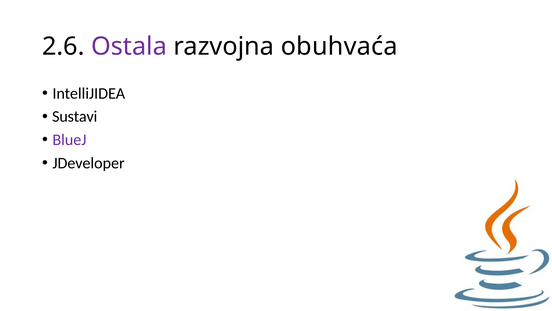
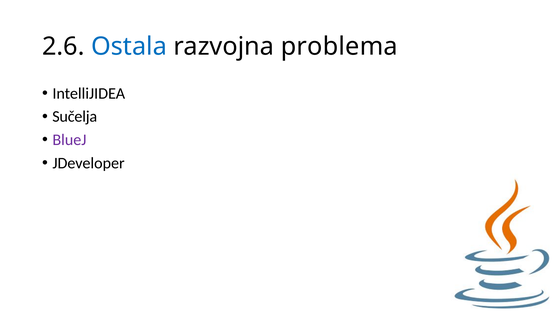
Ostala colour: purple -> blue
obuhvaća: obuhvaća -> problema
Sustavi: Sustavi -> Sučelja
